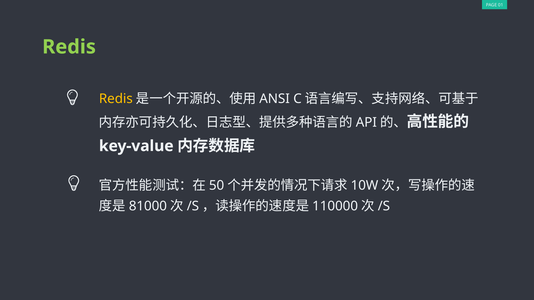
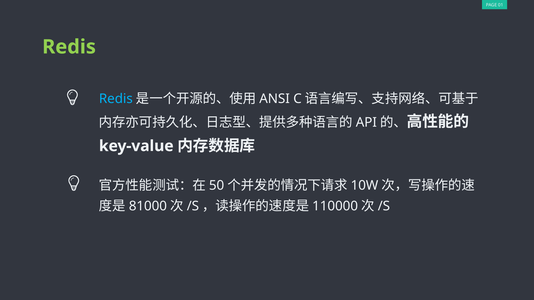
Redis at (116, 99) colour: yellow -> light blue
